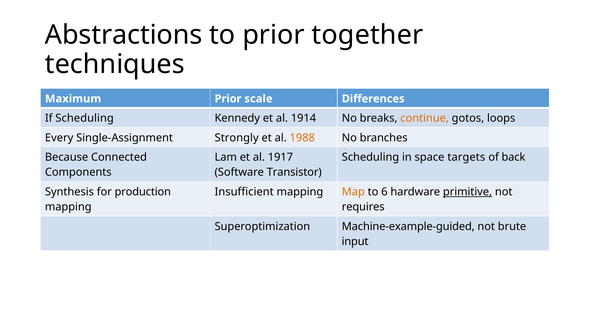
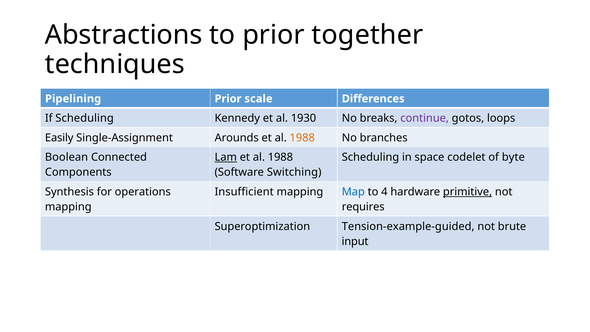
Maximum: Maximum -> Pipelining
1914: 1914 -> 1930
continue colour: orange -> purple
Every: Every -> Easily
Strongly: Strongly -> Arounds
Because: Because -> Boolean
Lam underline: none -> present
1917 at (280, 157): 1917 -> 1988
targets: targets -> codelet
back: back -> byte
Transistor: Transistor -> Switching
production: production -> operations
Map colour: orange -> blue
6: 6 -> 4
Machine-example-guided: Machine-example-guided -> Tension-example-guided
